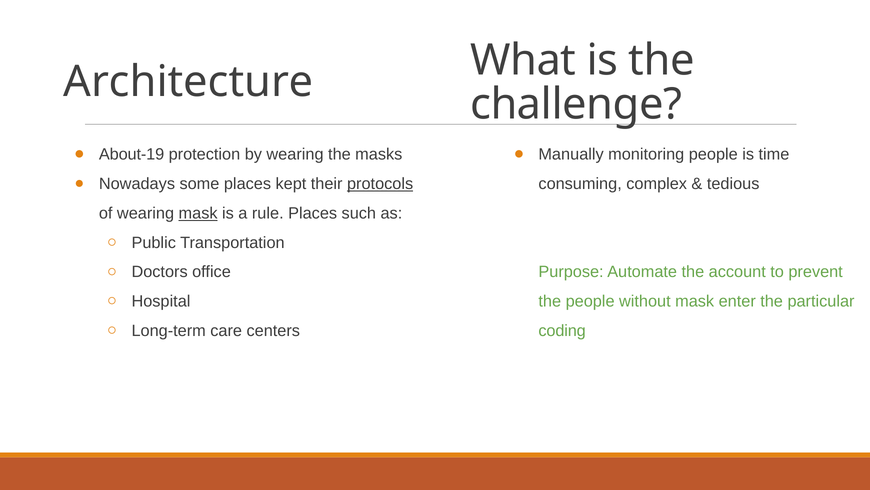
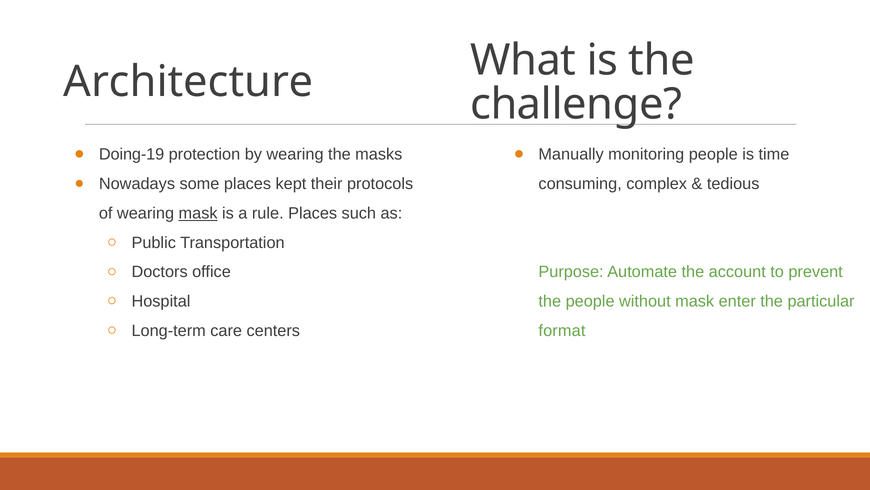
About-19: About-19 -> Doing-19
protocols underline: present -> none
coding: coding -> format
